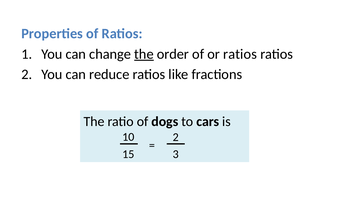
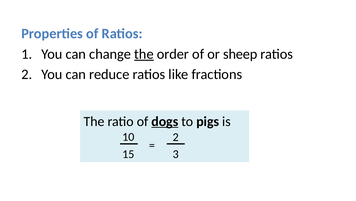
or ratios: ratios -> sheep
dogs underline: none -> present
cars: cars -> pigs
